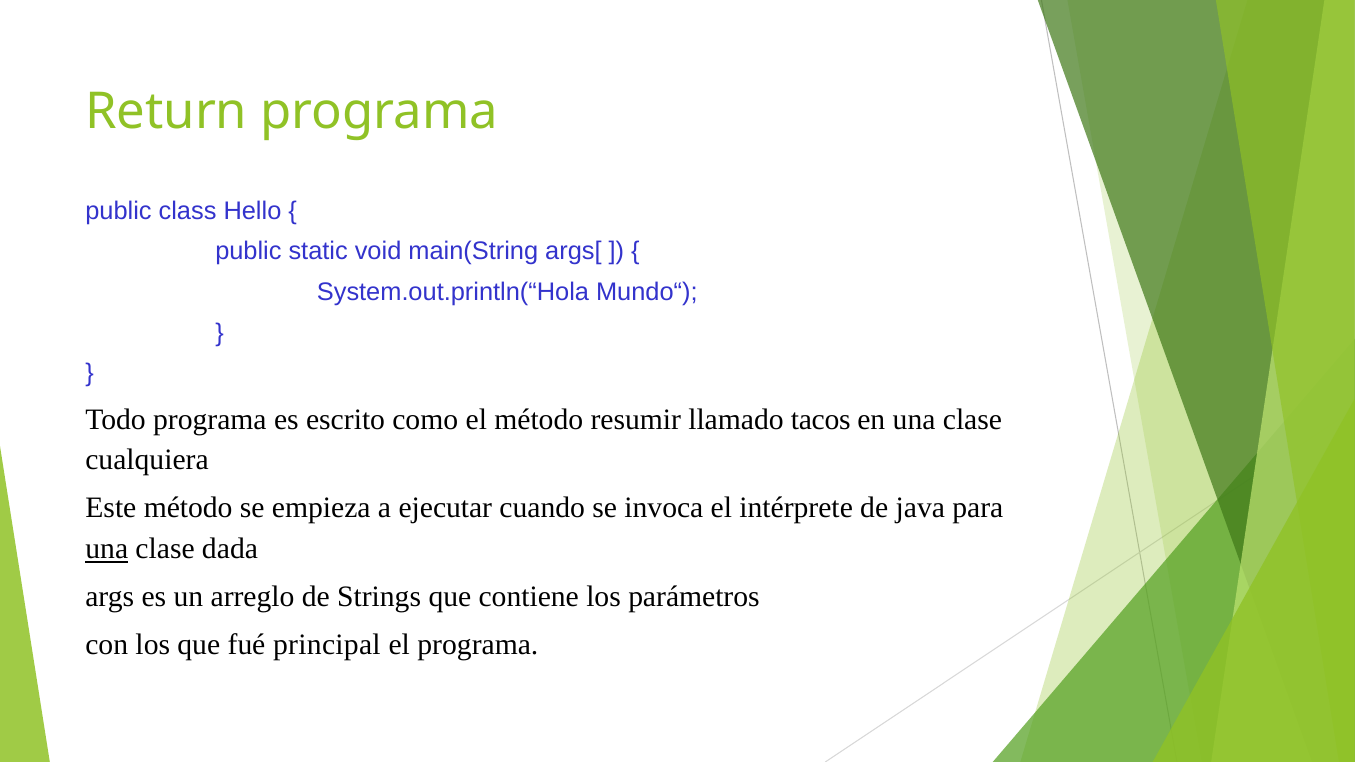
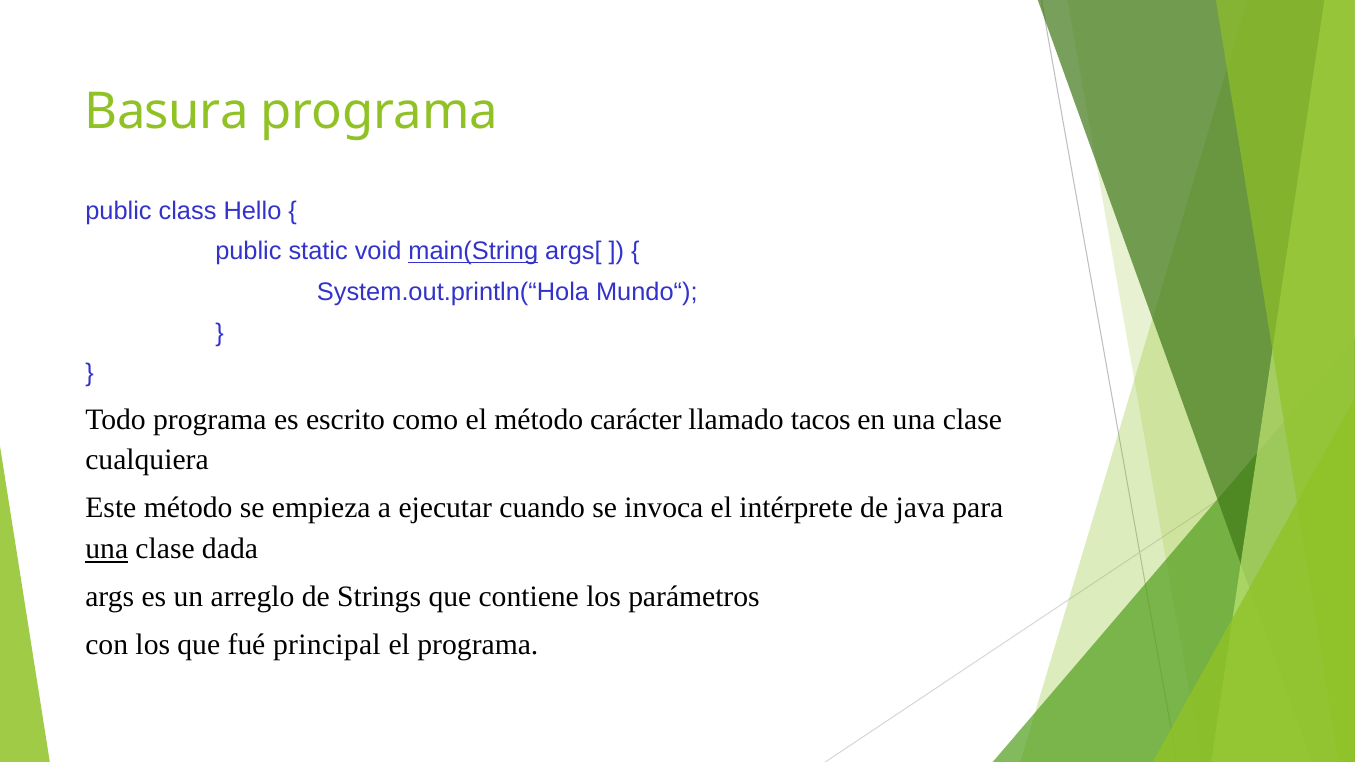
Return: Return -> Basura
main(String underline: none -> present
resumir: resumir -> carácter
